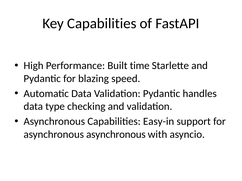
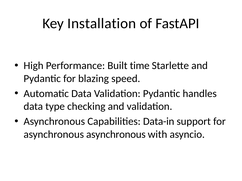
Key Capabilities: Capabilities -> Installation
Easy-in: Easy-in -> Data-in
